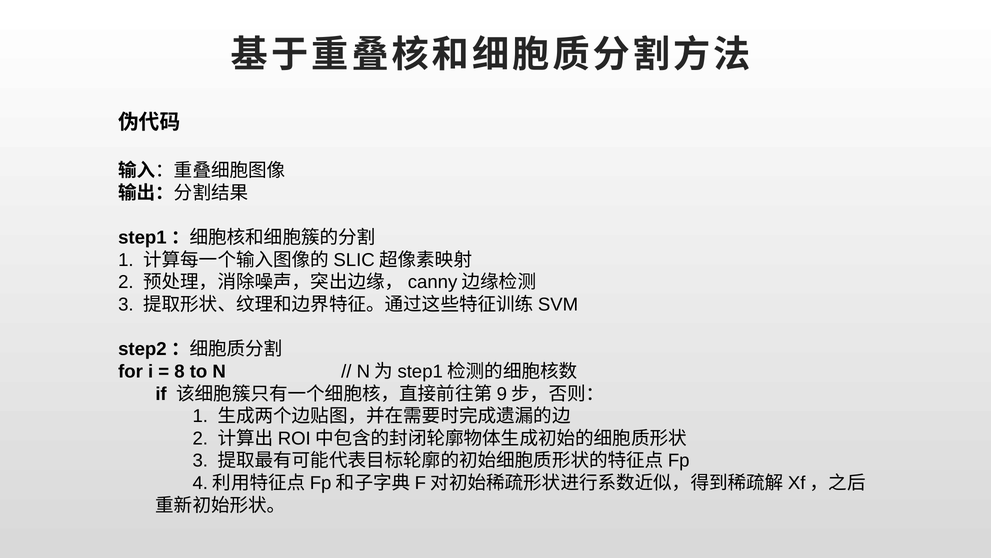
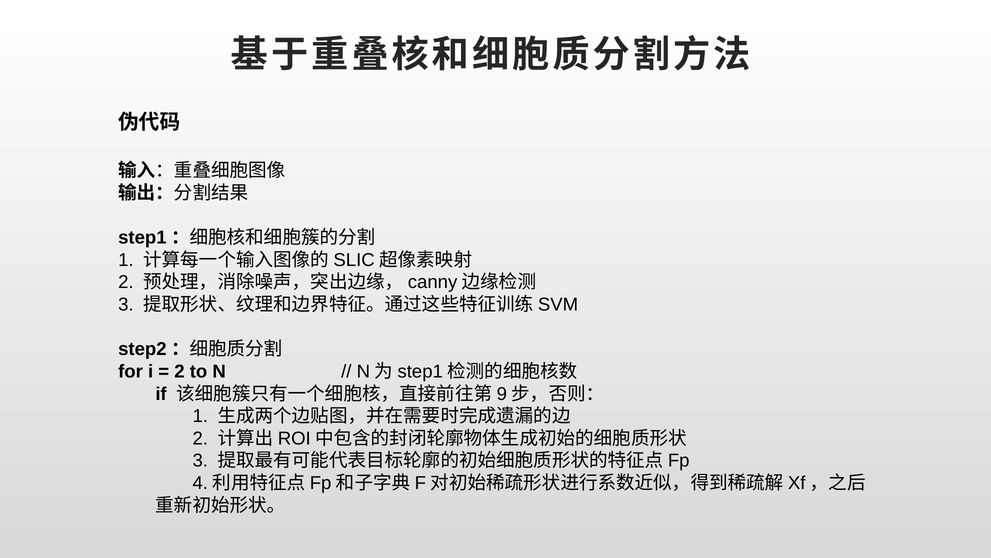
8 at (180, 371): 8 -> 2
